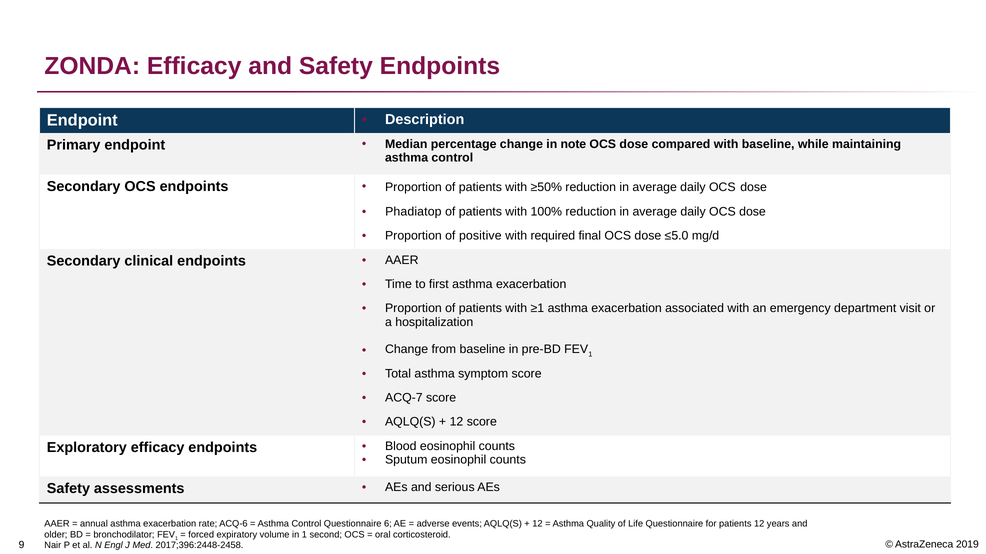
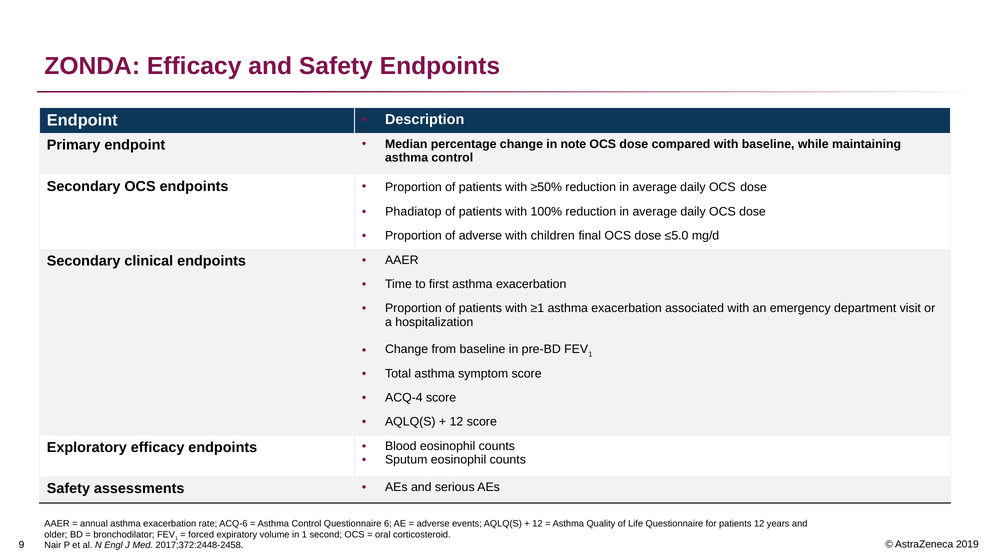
of positive: positive -> adverse
required: required -> children
ACQ-7: ACQ-7 -> ACQ-4
2017;396:2448-2458: 2017;396:2448-2458 -> 2017;372:2448-2458
